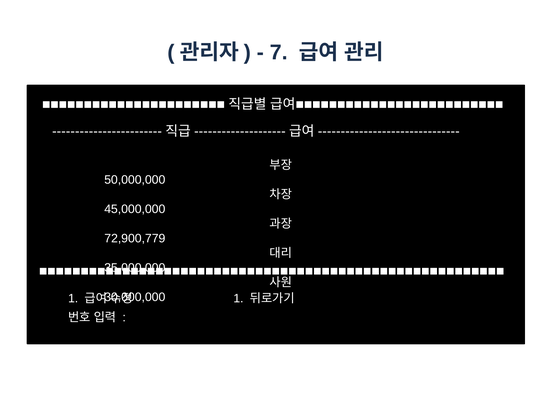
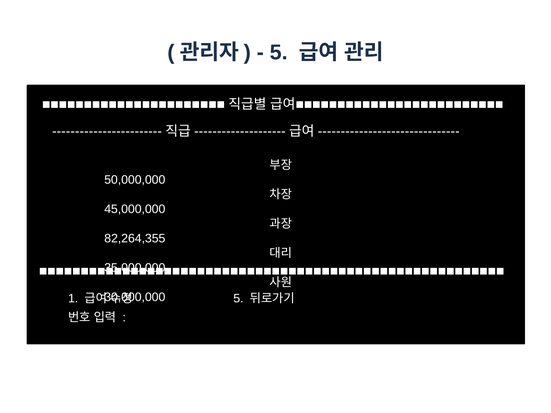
7 at (279, 52): 7 -> 5
72,900,779: 72,900,779 -> 82,264,355
1 at (238, 298): 1 -> 5
